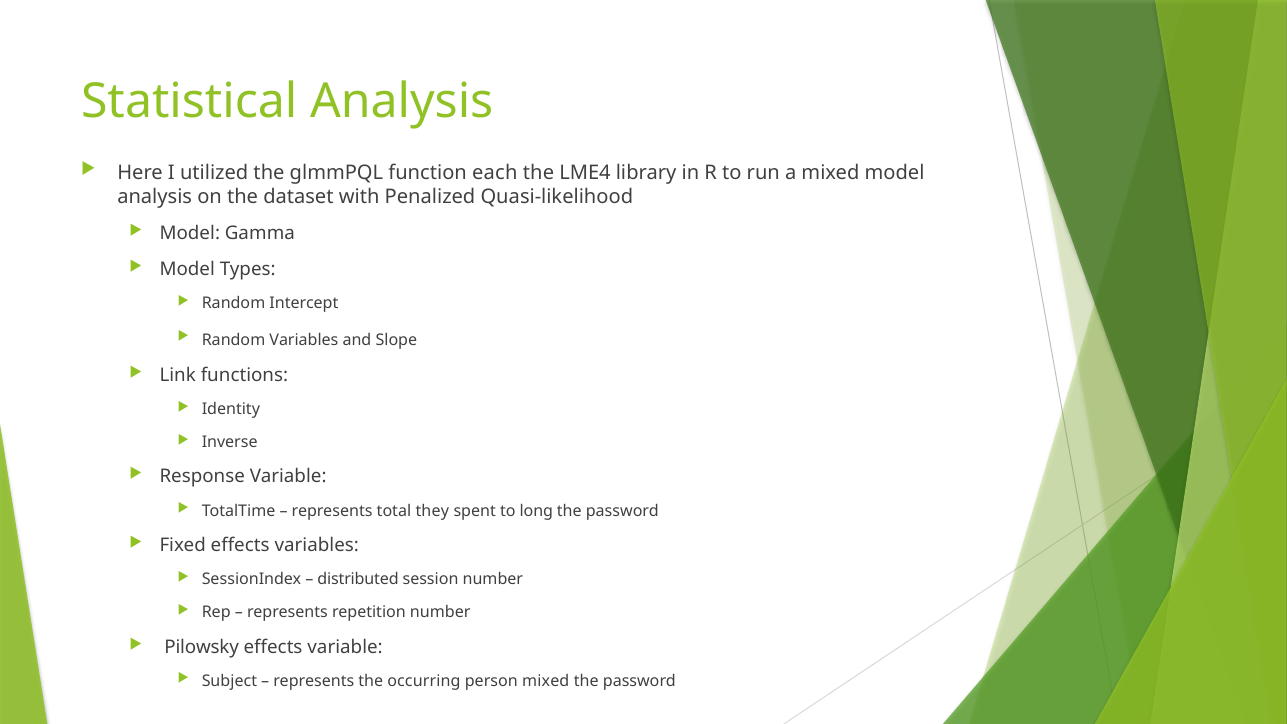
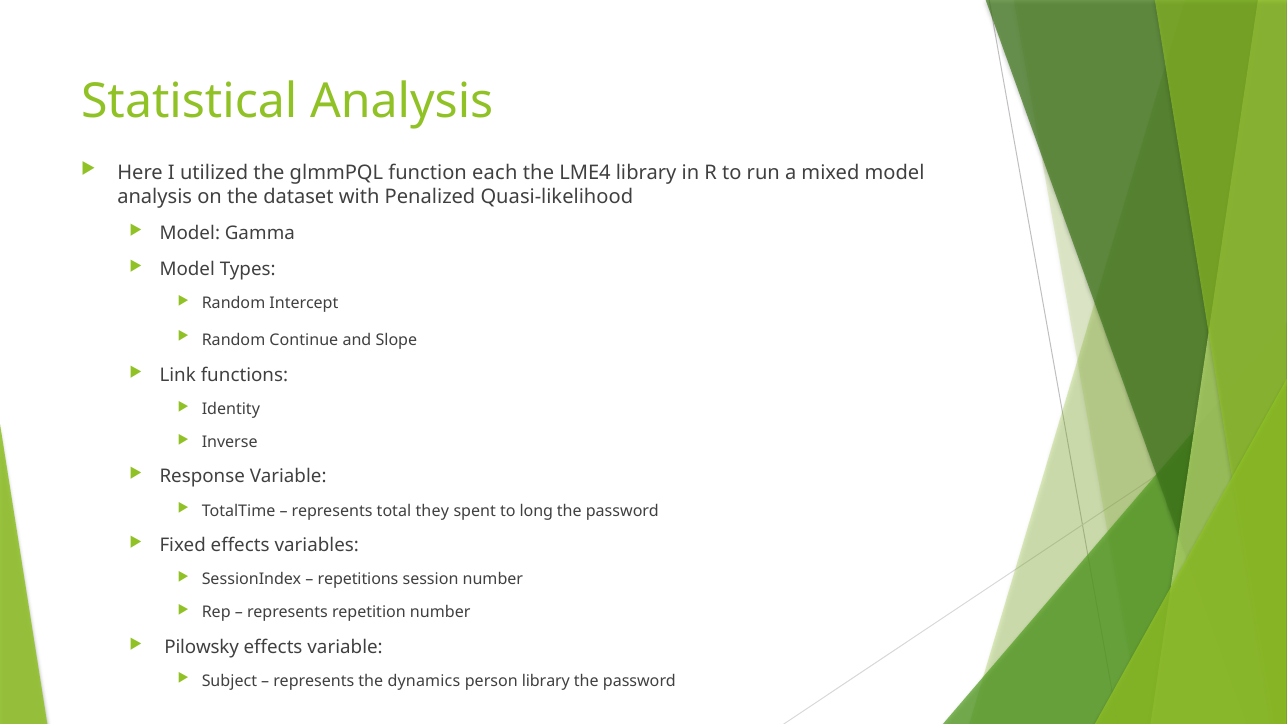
Random Variables: Variables -> Continue
distributed: distributed -> repetitions
occurring: occurring -> dynamics
person mixed: mixed -> library
